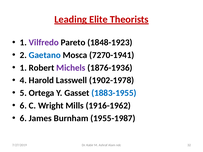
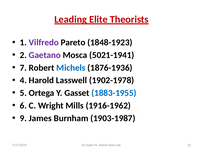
Gaetano colour: blue -> purple
7270-1941: 7270-1941 -> 5021-1941
1 at (23, 68): 1 -> 7
Michels colour: purple -> blue
6 at (23, 118): 6 -> 9
1955-1987: 1955-1987 -> 1903-1987
